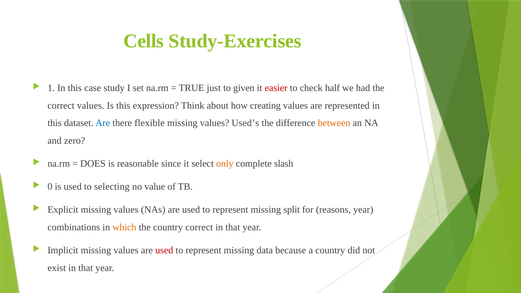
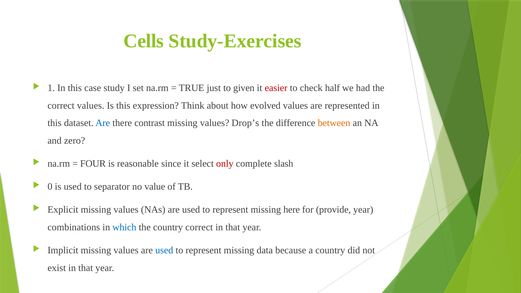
creating: creating -> evolved
flexible: flexible -> contrast
Used’s: Used’s -> Drop’s
DOES: DOES -> FOUR
only colour: orange -> red
selecting: selecting -> separator
split: split -> here
reasons: reasons -> provide
which colour: orange -> blue
used at (164, 250) colour: red -> blue
